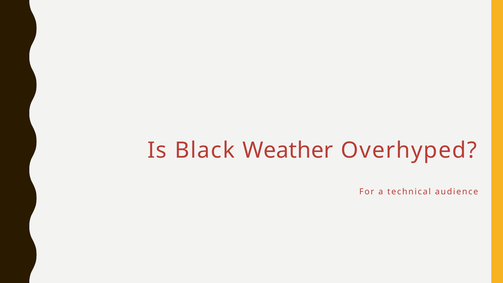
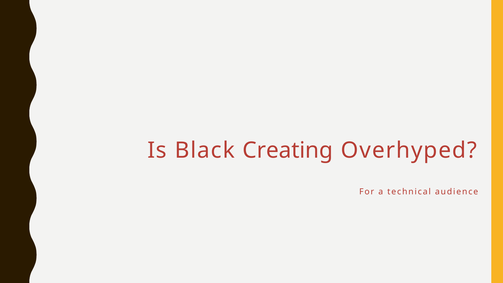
Weather: Weather -> Creating
